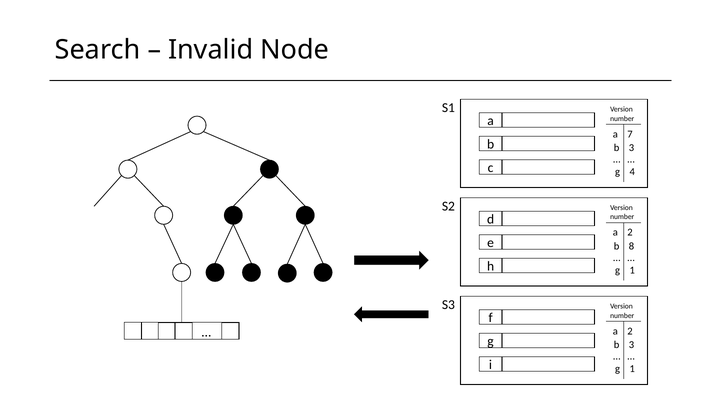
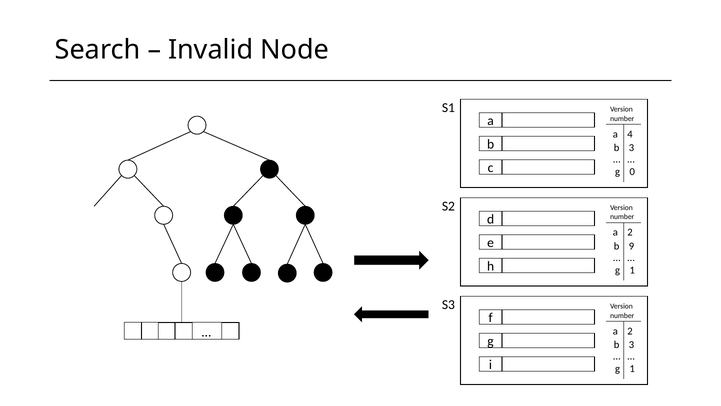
7: 7 -> 4
4: 4 -> 0
8: 8 -> 9
